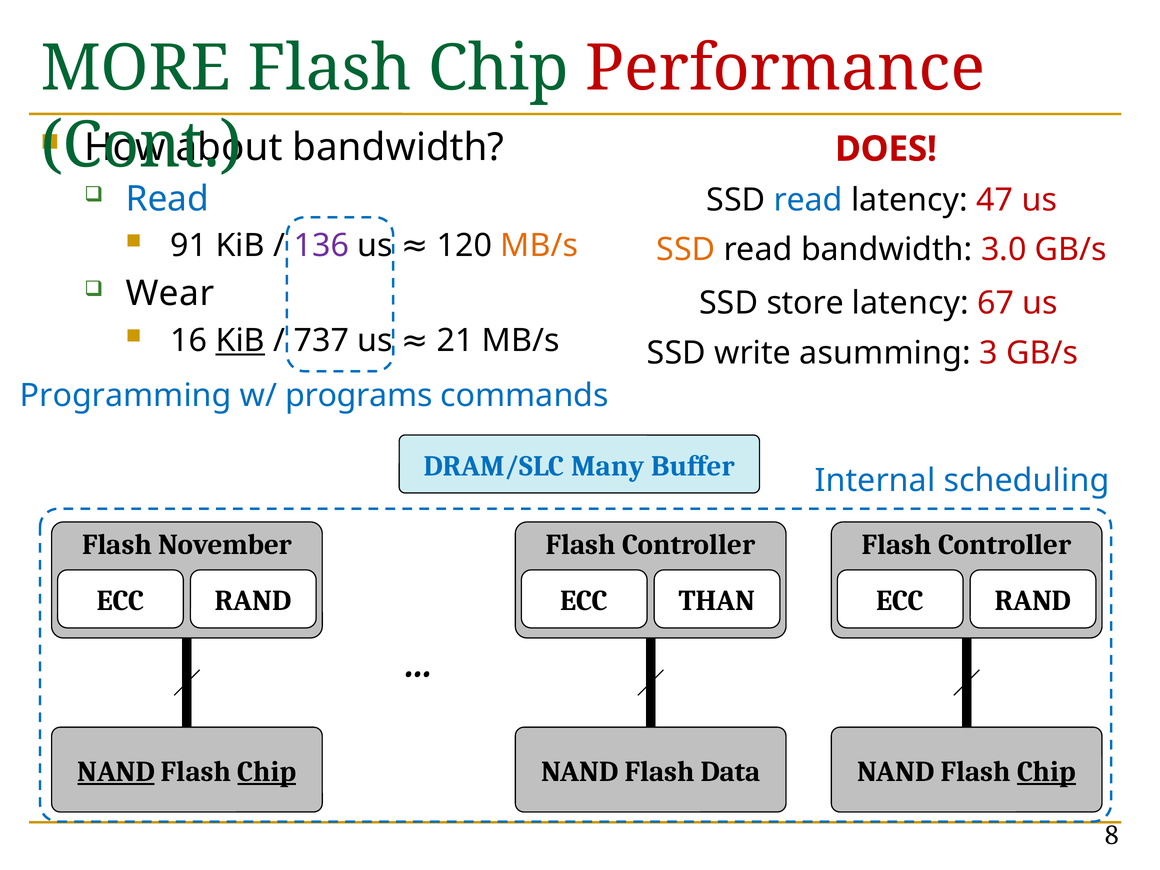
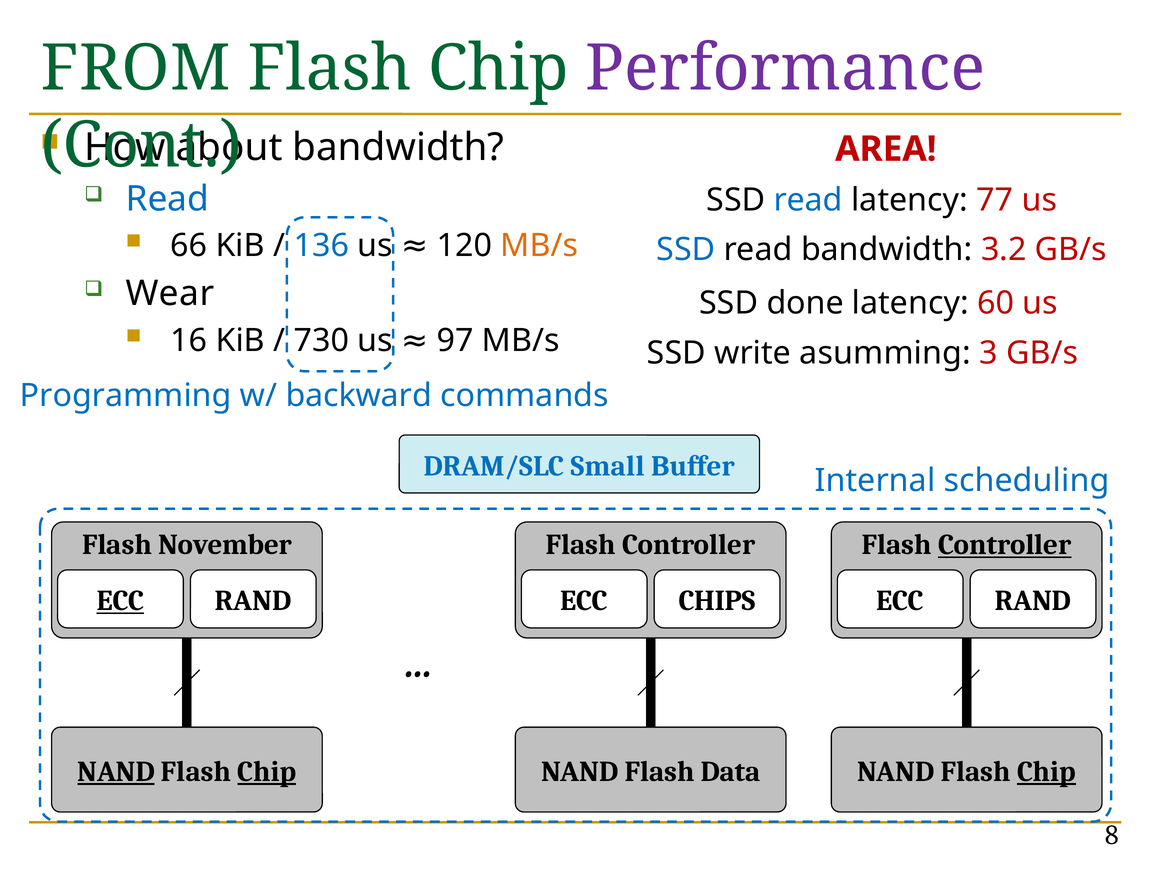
MORE: MORE -> FROM
Performance colour: red -> purple
DOES: DOES -> AREA
47: 47 -> 77
91: 91 -> 66
136 colour: purple -> blue
SSD at (686, 250) colour: orange -> blue
3.0: 3.0 -> 3.2
store: store -> done
67: 67 -> 60
KiB at (240, 341) underline: present -> none
737: 737 -> 730
21: 21 -> 97
programs: programs -> backward
Many: Many -> Small
Controller at (1005, 545) underline: none -> present
ECC at (121, 601) underline: none -> present
THAN: THAN -> CHIPS
